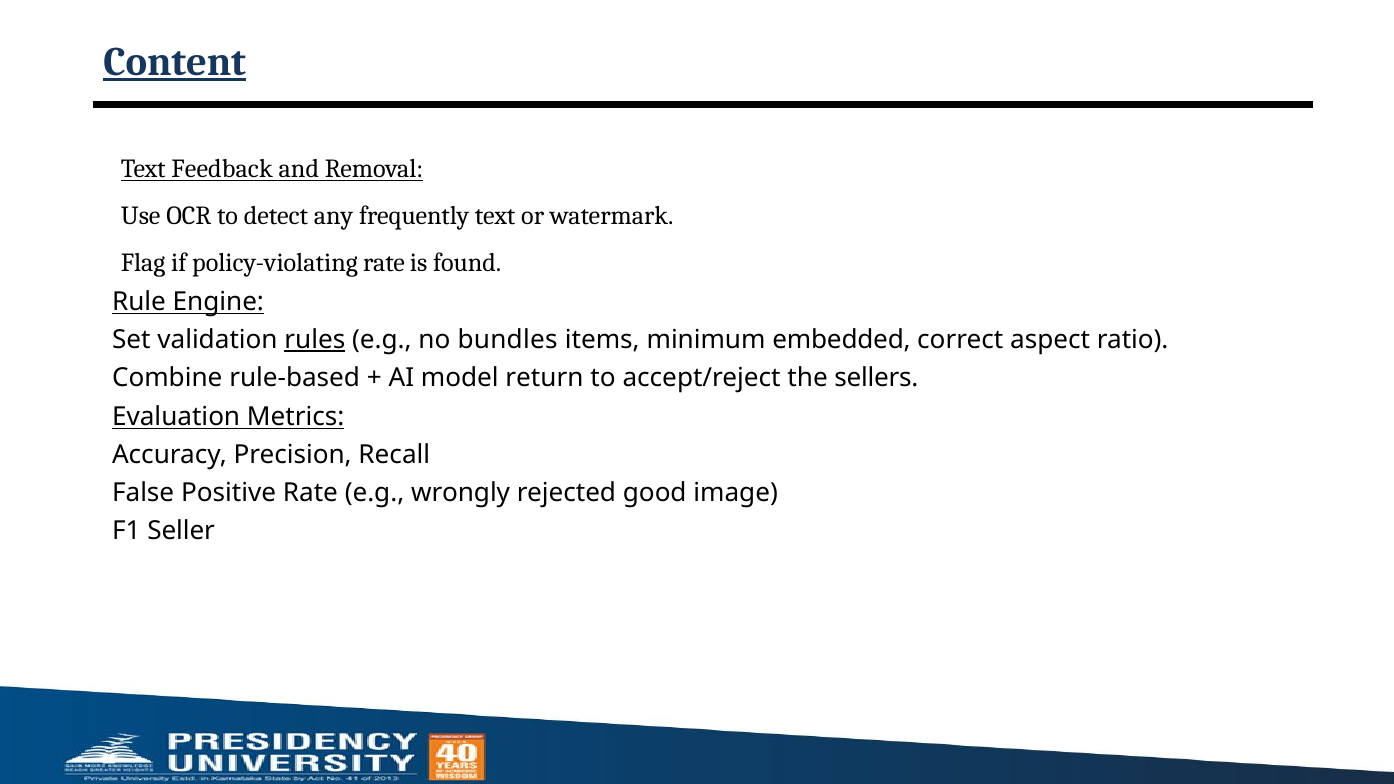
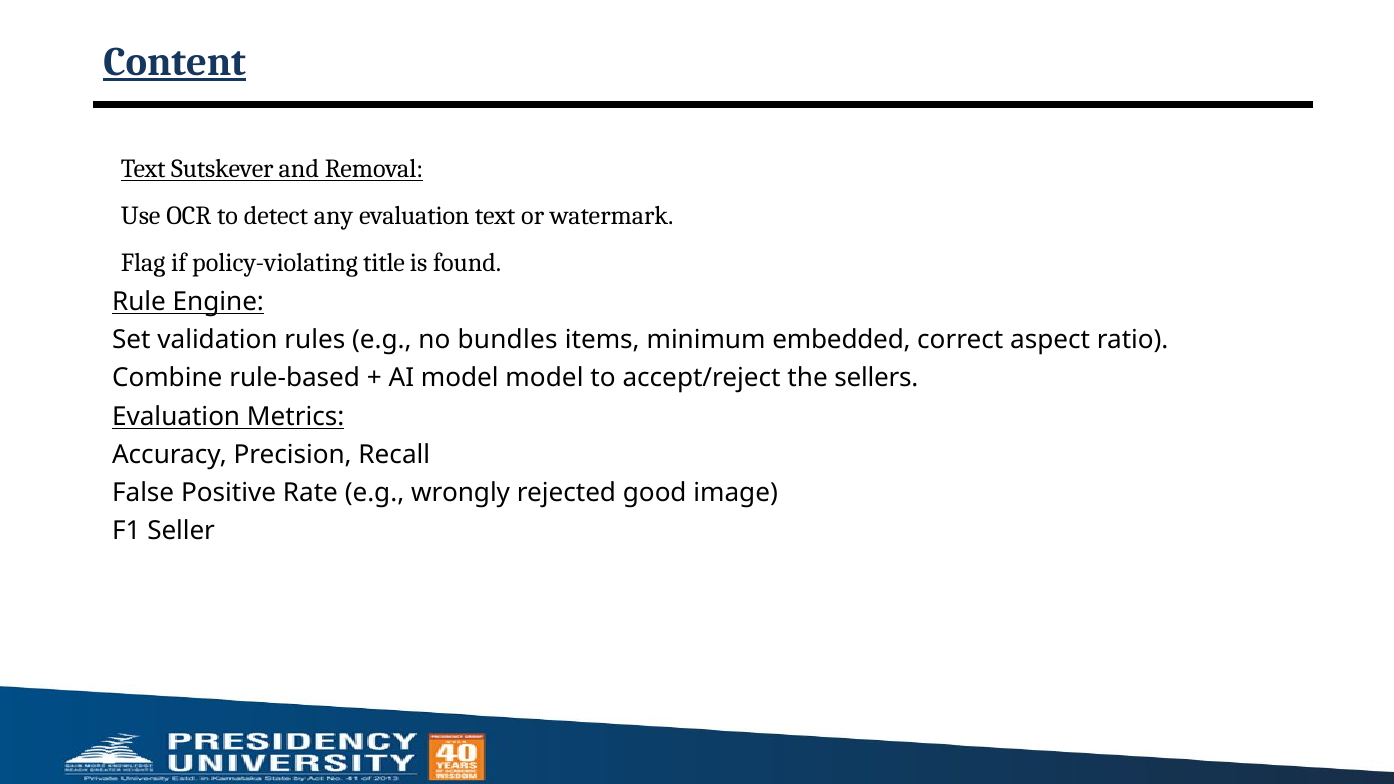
Feedback: Feedback -> Sutskever
any frequently: frequently -> evaluation
policy-violating rate: rate -> title
rules underline: present -> none
model return: return -> model
